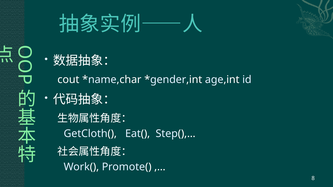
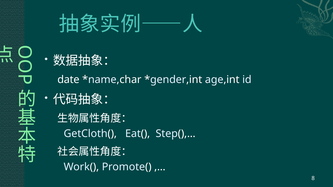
cout: cout -> date
